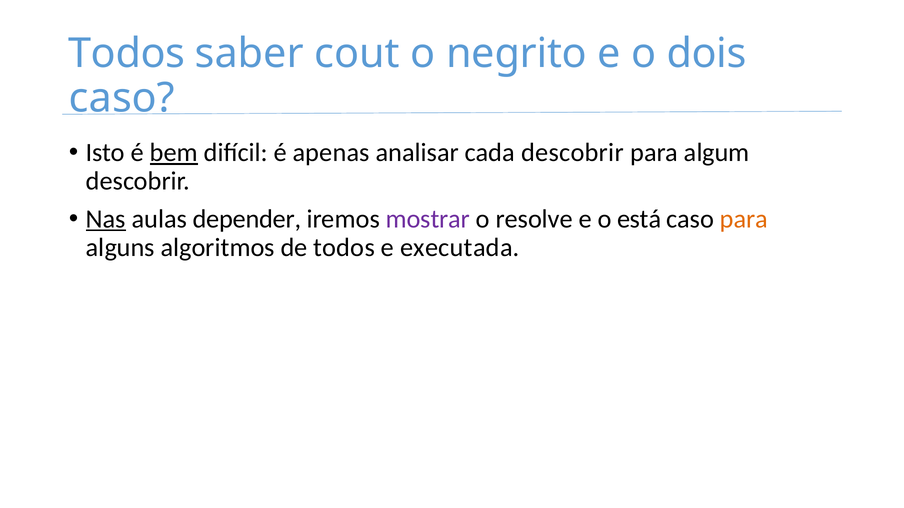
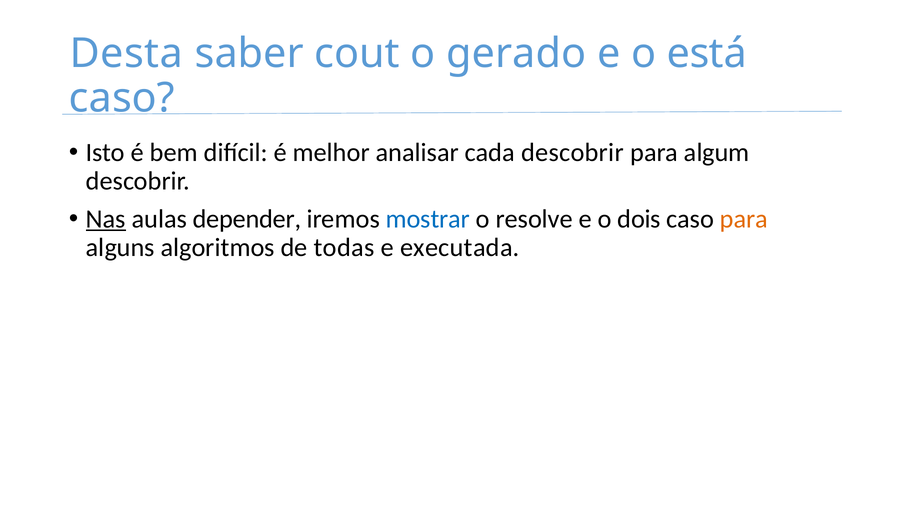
Todos at (127, 54): Todos -> Desta
negrito: negrito -> gerado
dois: dois -> está
bem underline: present -> none
apenas: apenas -> melhor
mostrar colour: purple -> blue
está: está -> dois
de todos: todos -> todas
